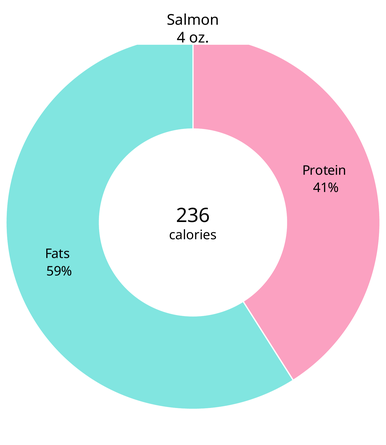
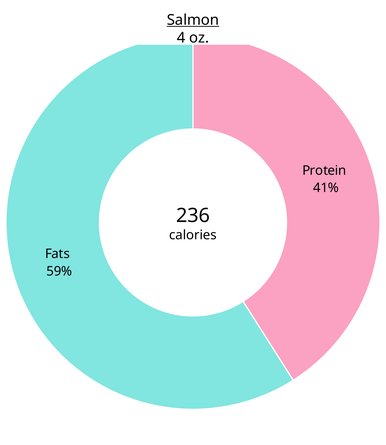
Salmon underline: none -> present
